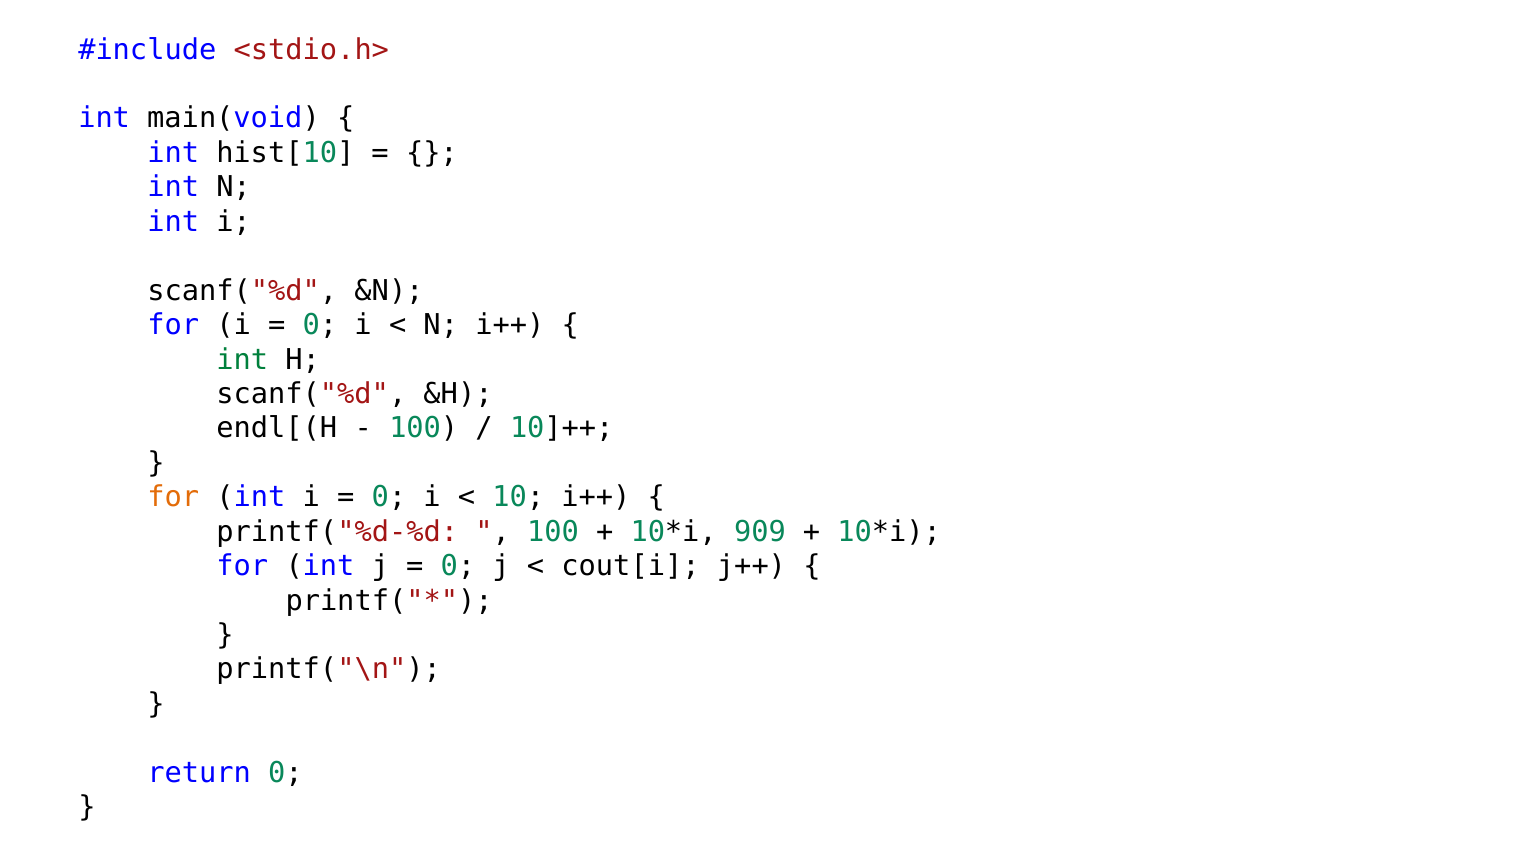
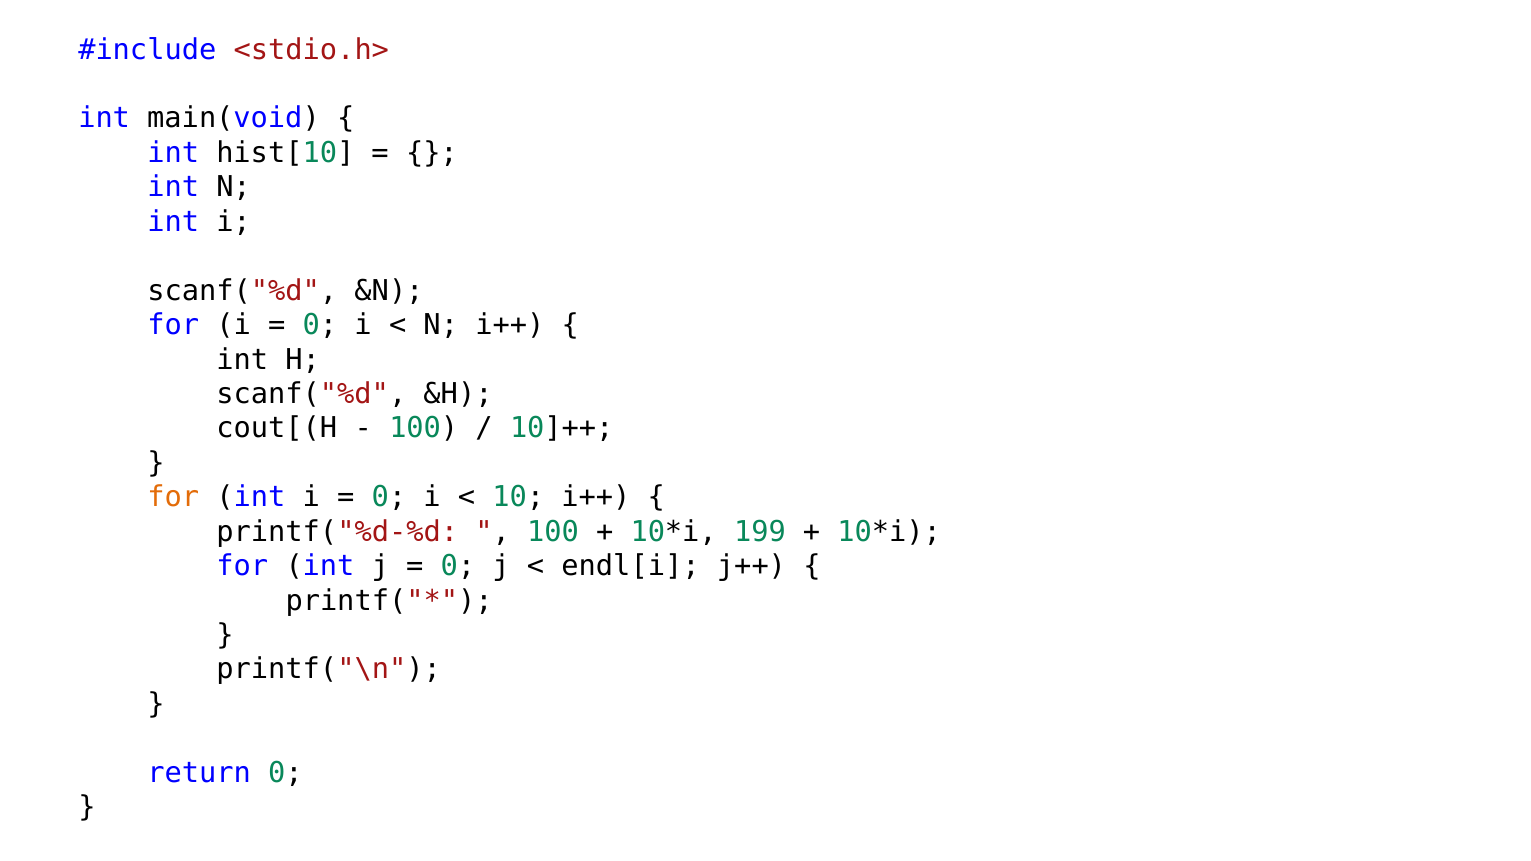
int at (242, 360) colour: green -> black
endl[(H: endl[(H -> cout[(H
909: 909 -> 199
cout[i: cout[i -> endl[i
